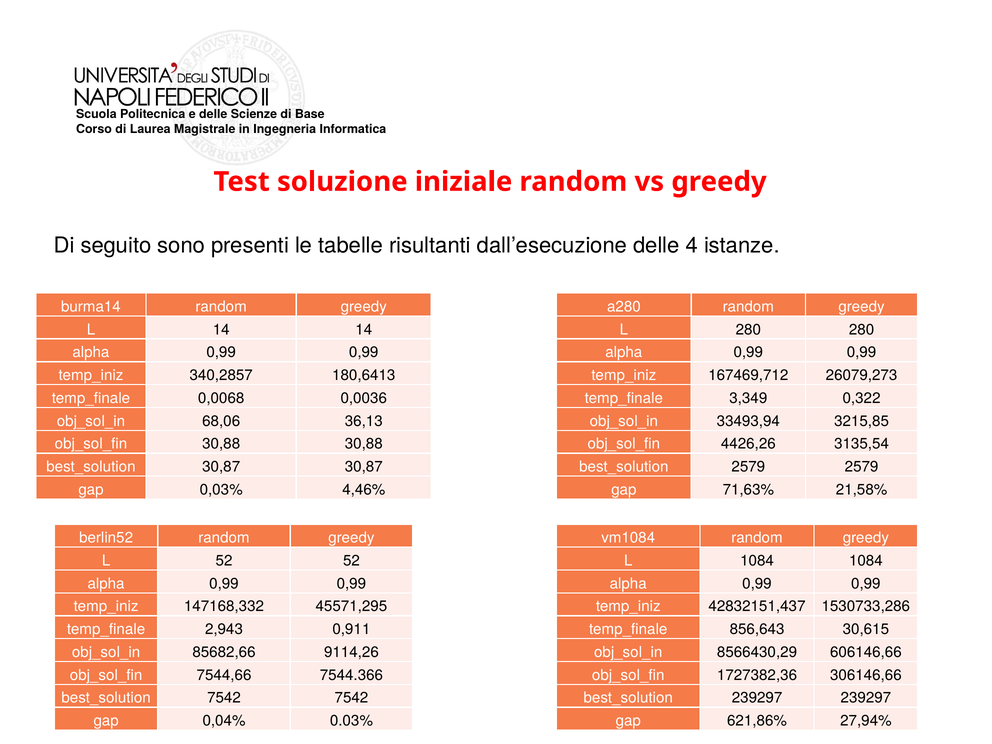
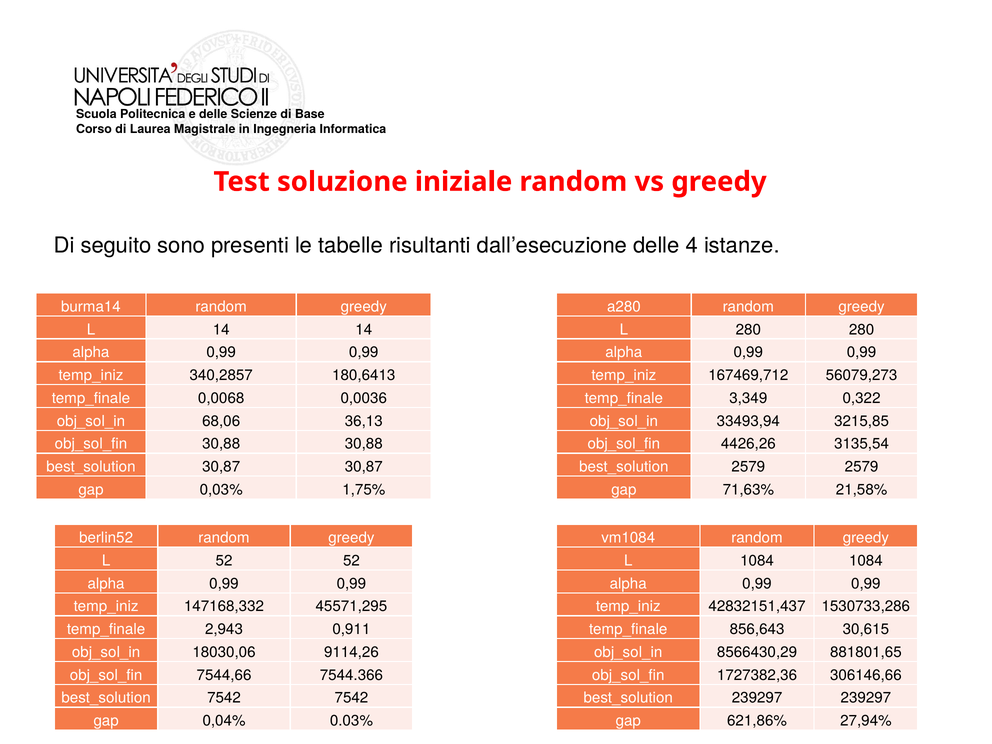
26079,273: 26079,273 -> 56079,273
4,46%: 4,46% -> 1,75%
85682,66: 85682,66 -> 18030,06
606146,66: 606146,66 -> 881801,65
